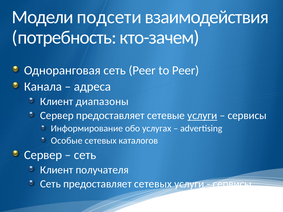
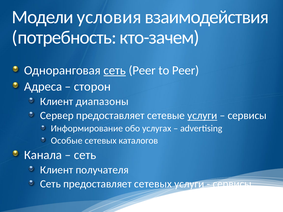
подсети: подсети -> условия
сеть at (115, 71) underline: none -> present
Канала: Канала -> Адреса
адреса: адреса -> сторон
Сервер at (43, 155): Сервер -> Канала
